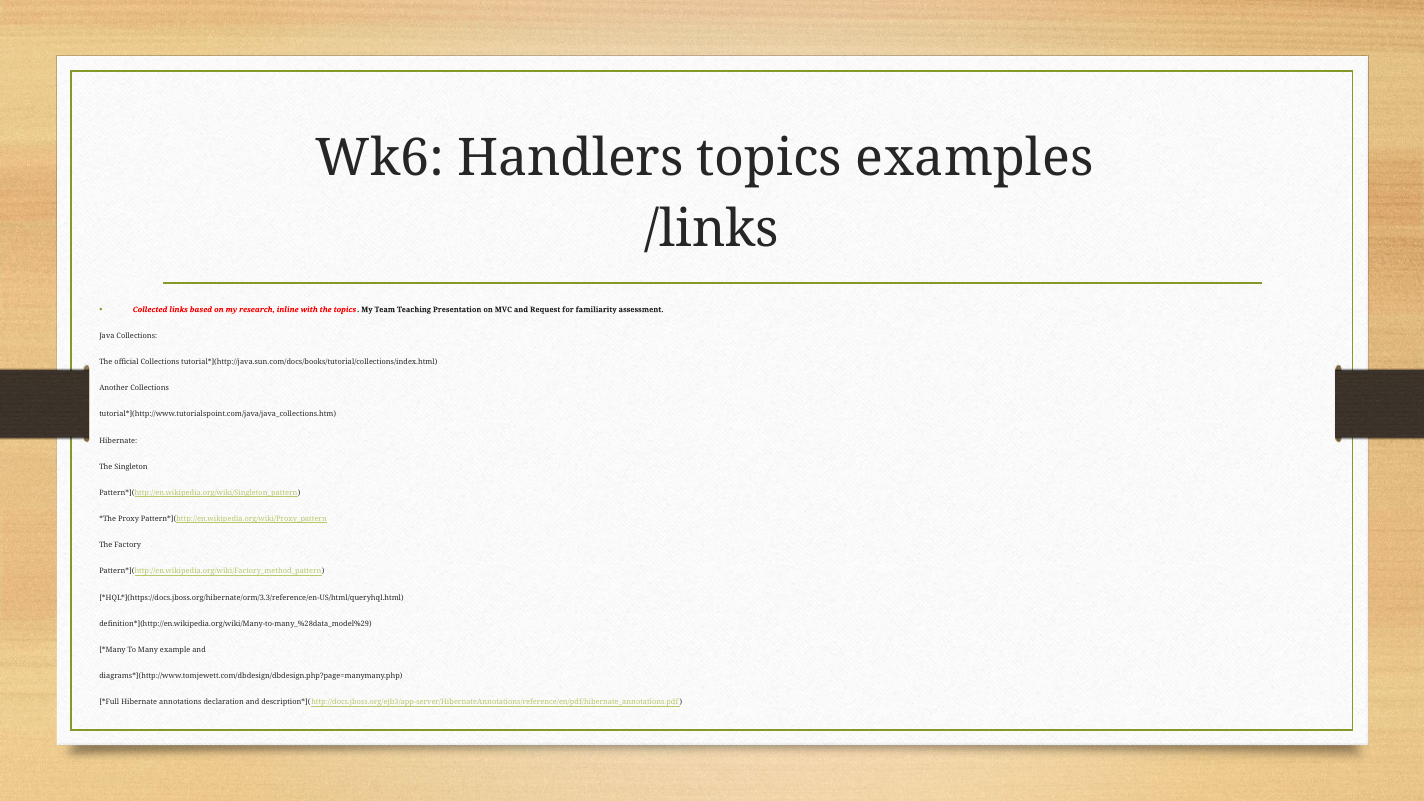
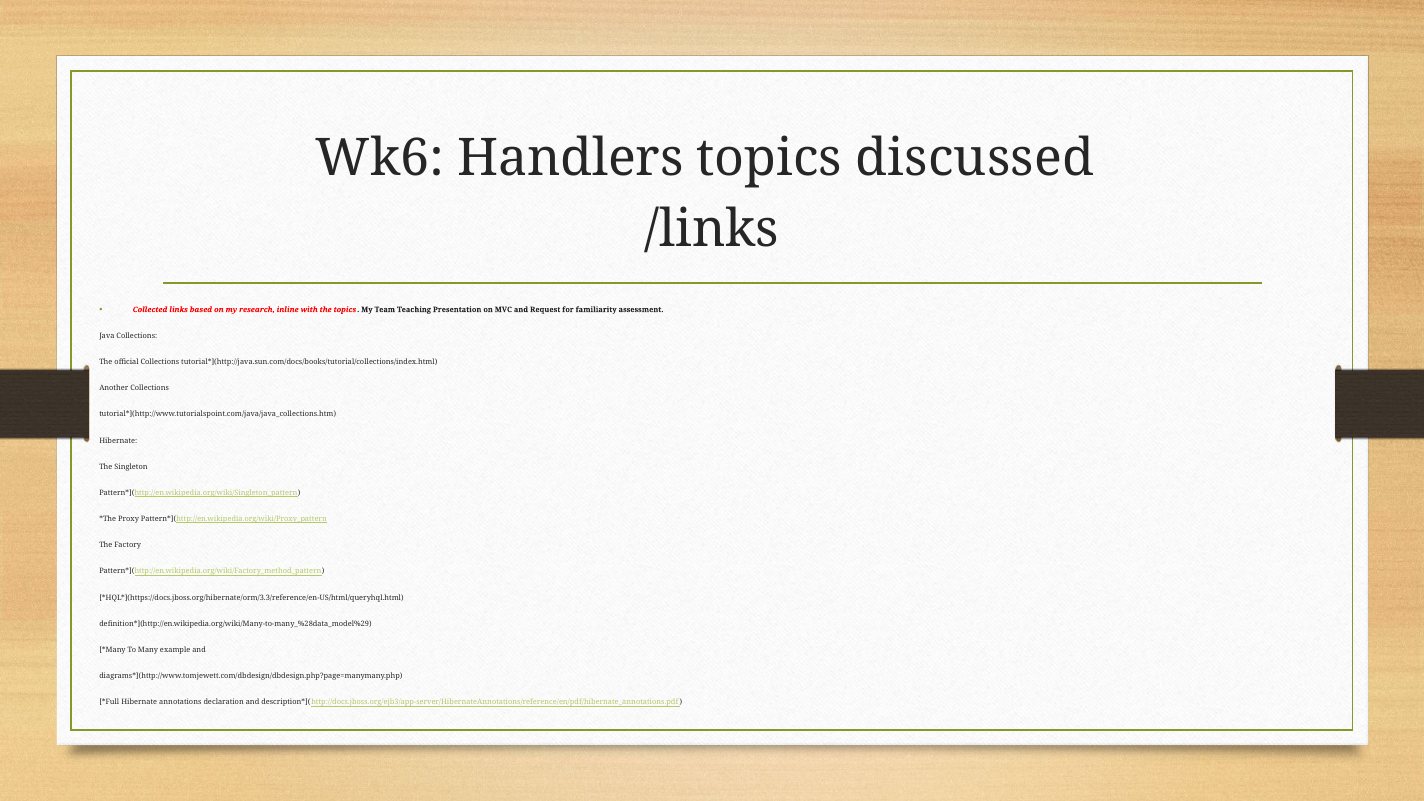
examples: examples -> discussed
